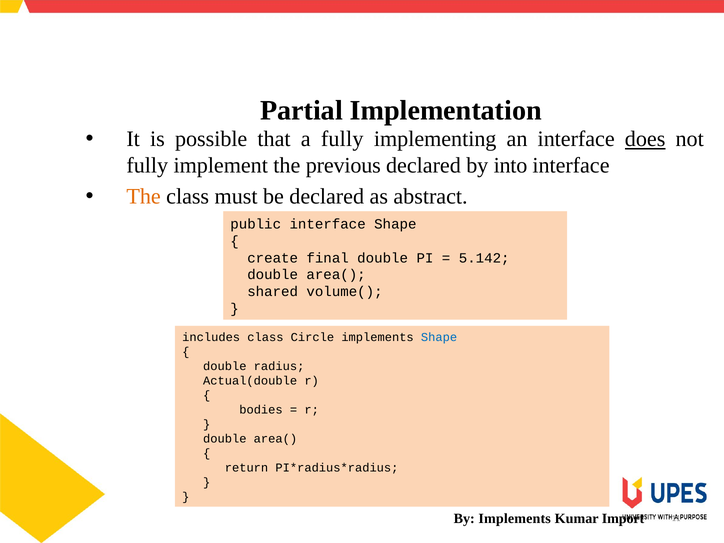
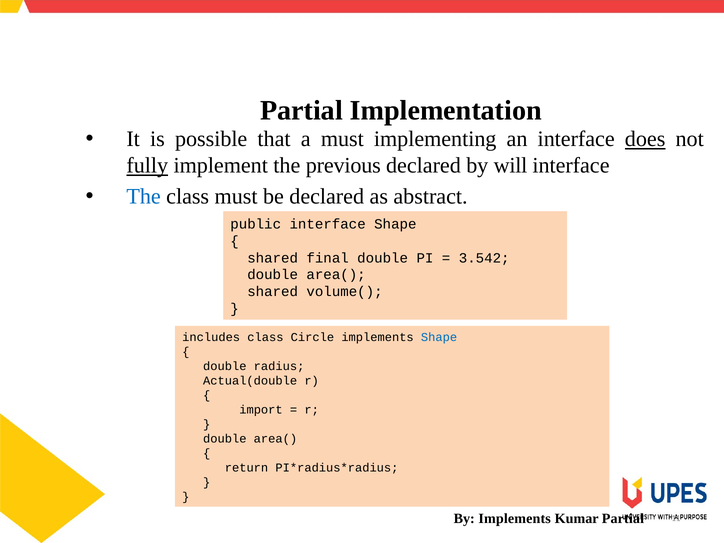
a fully: fully -> must
fully at (147, 166) underline: none -> present
into: into -> will
The at (144, 197) colour: orange -> blue
create at (273, 258): create -> shared
5.142: 5.142 -> 3.542
bodies: bodies -> import
Kumar Import: Import -> Partial
